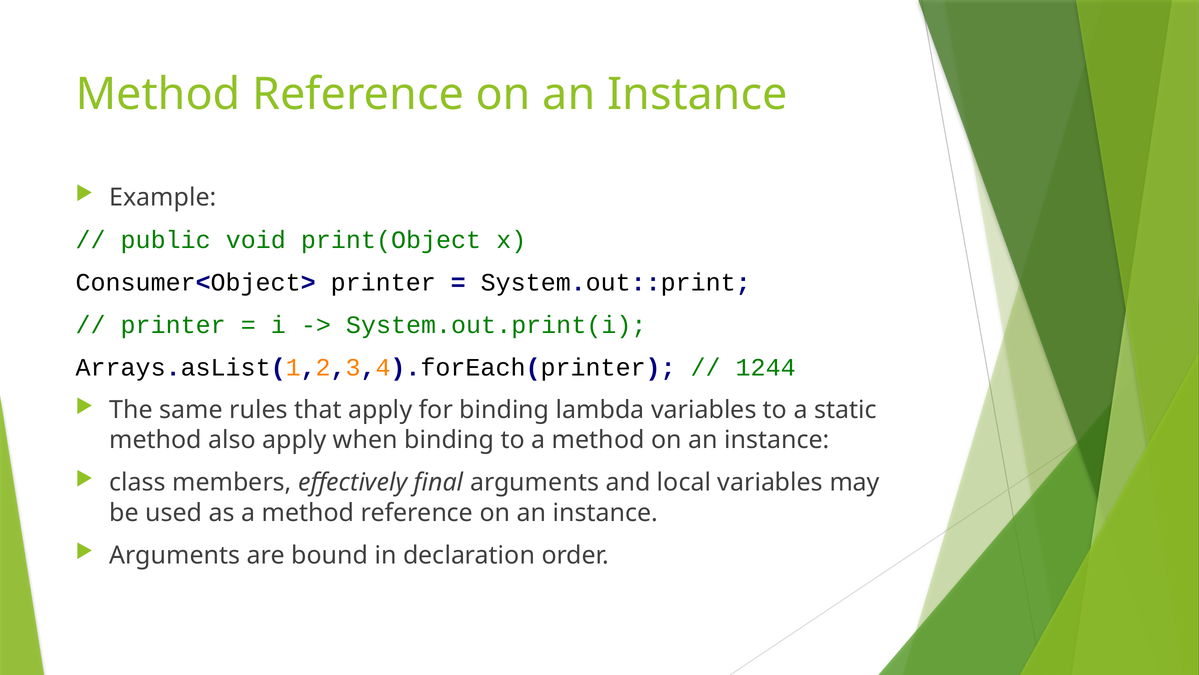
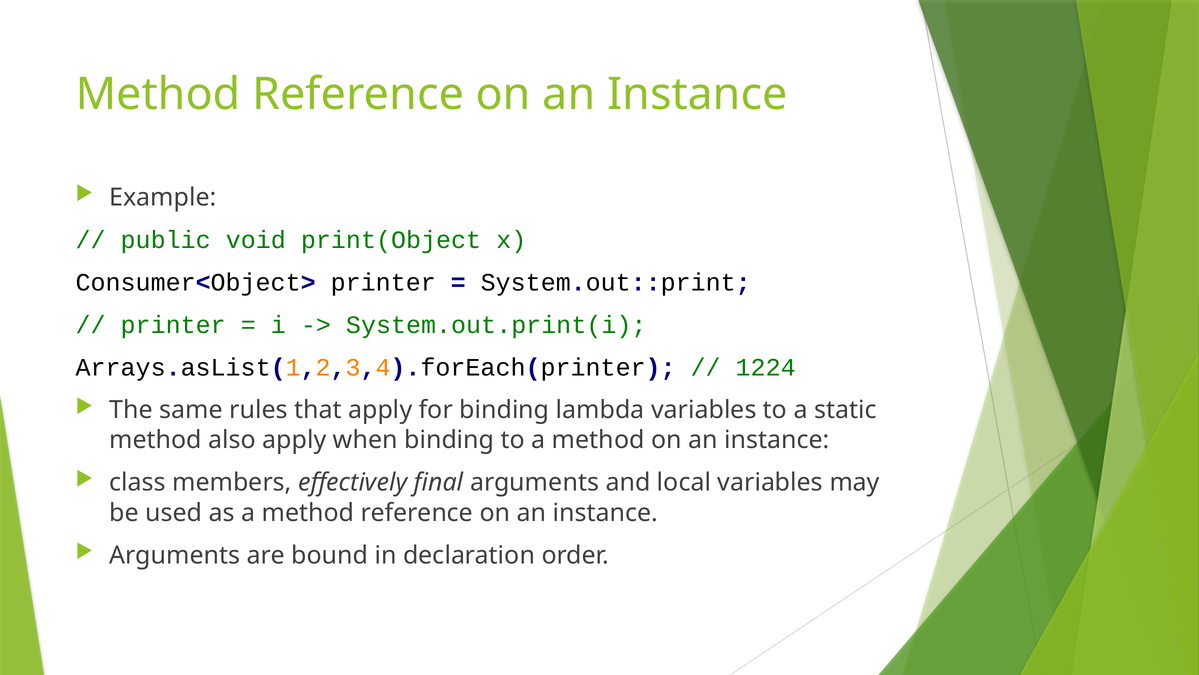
1244: 1244 -> 1224
